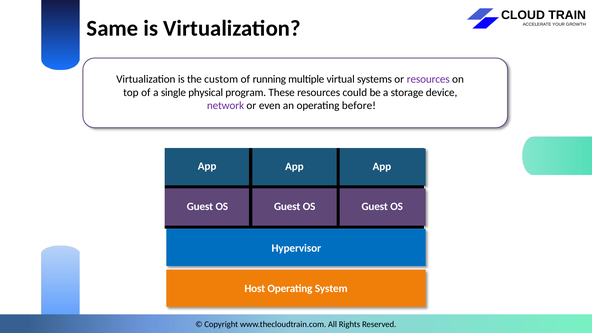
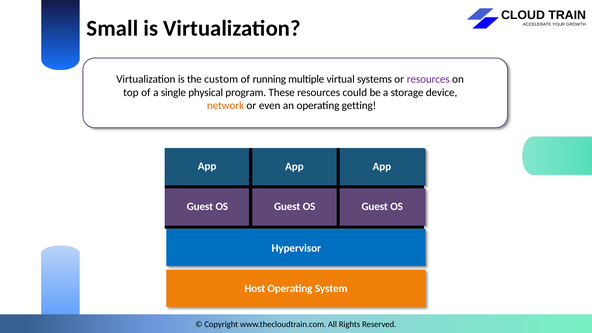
Same: Same -> Small
network colour: purple -> orange
before: before -> getting
